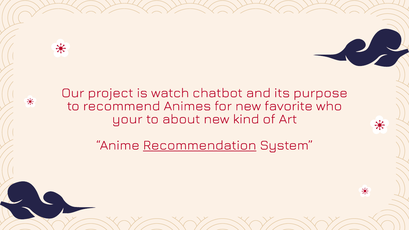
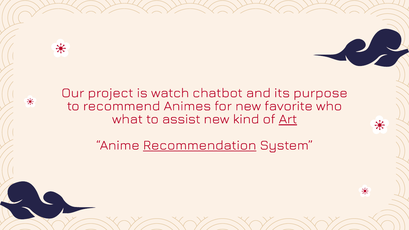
your: your -> what
about: about -> assist
Art underline: none -> present
